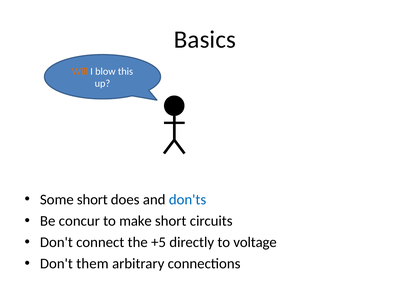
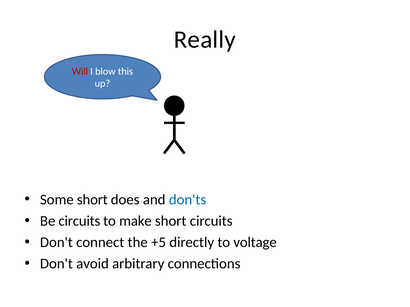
Basics: Basics -> Really
Will colour: orange -> red
Be concur: concur -> circuits
them: them -> avoid
